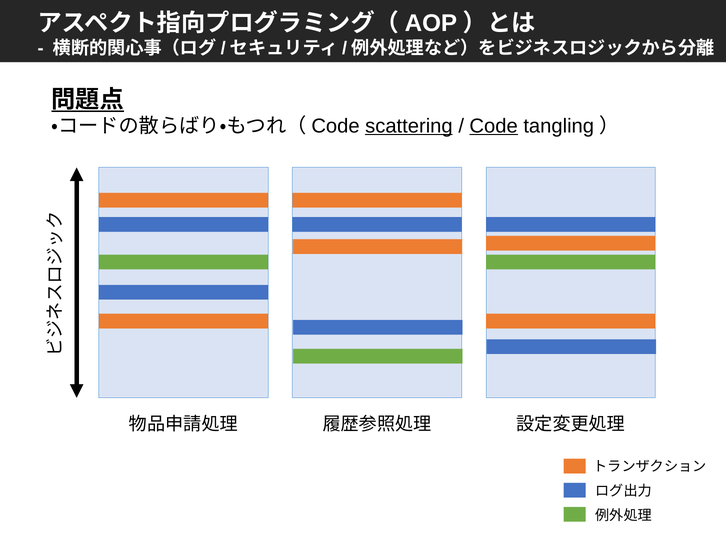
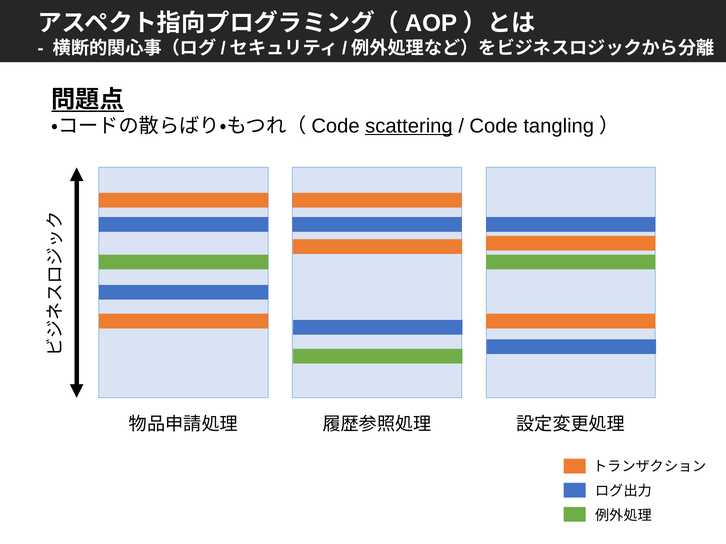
Code underline: present -> none
